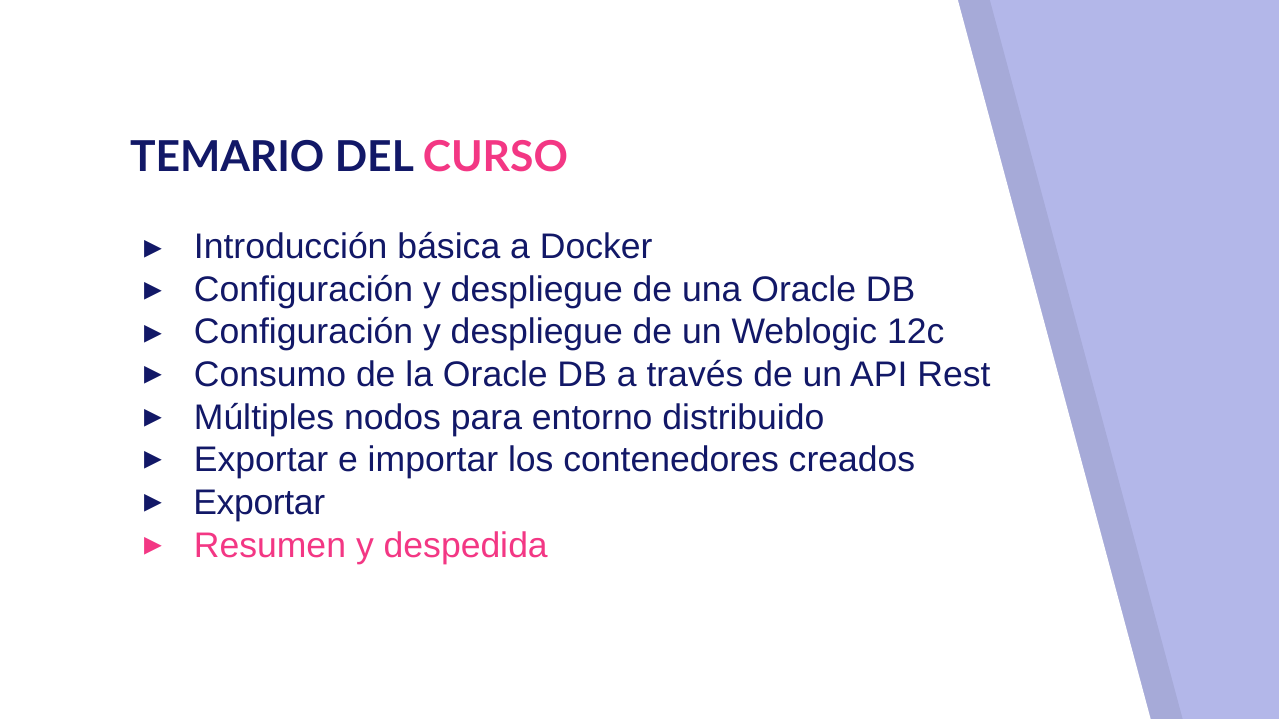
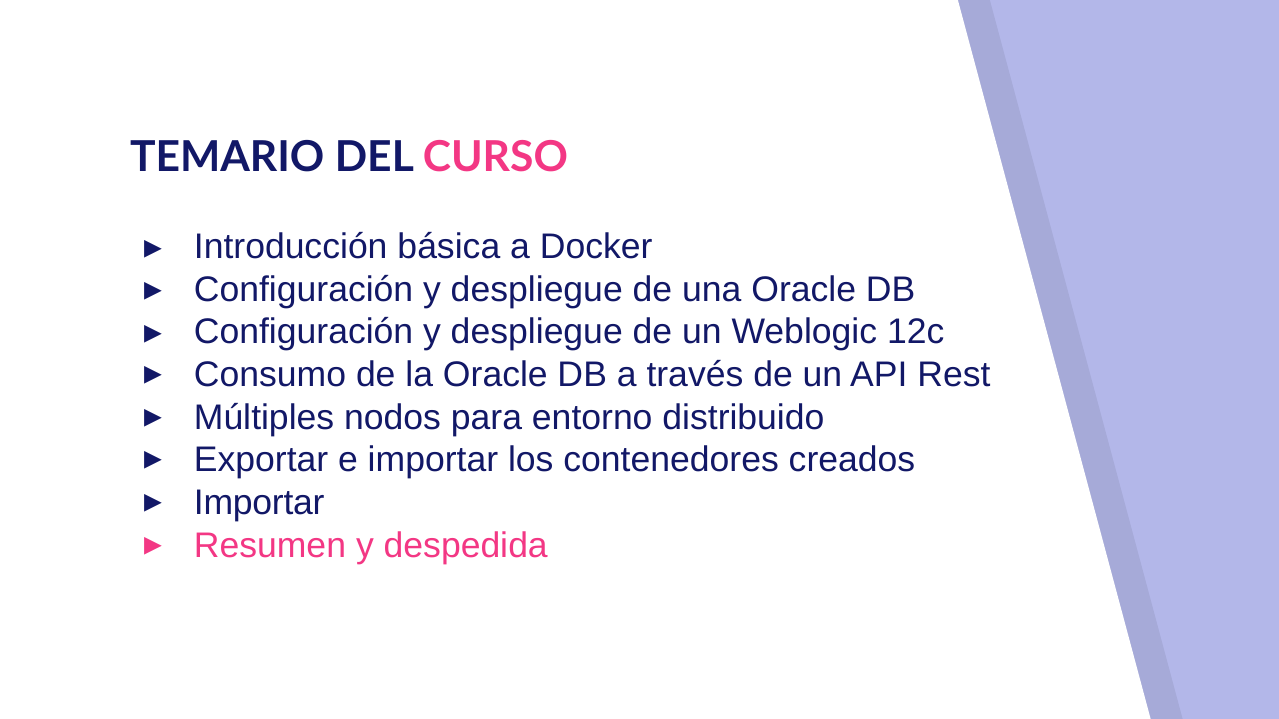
Exportar at (259, 503): Exportar -> Importar
